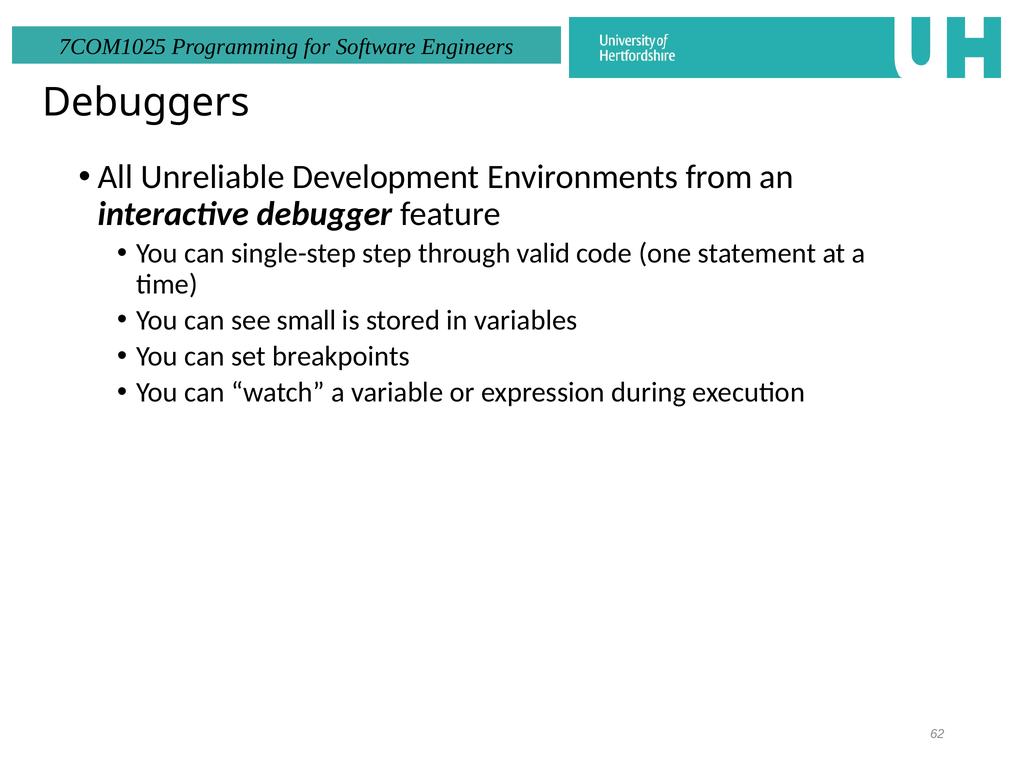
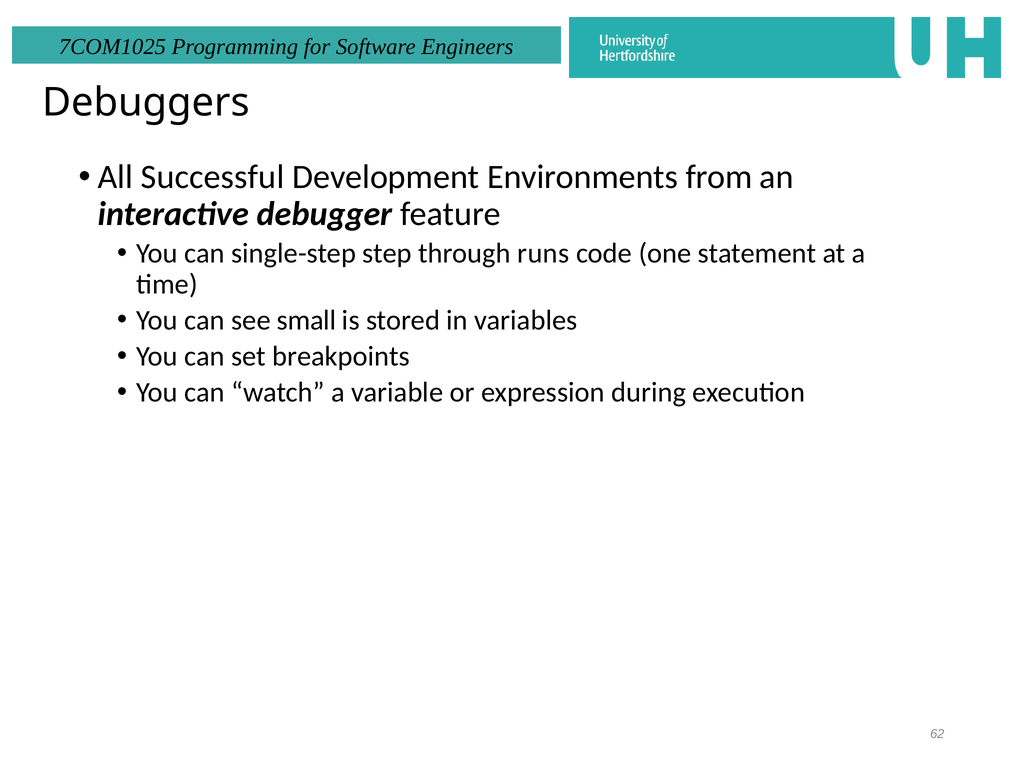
Unreliable: Unreliable -> Successful
valid: valid -> runs
